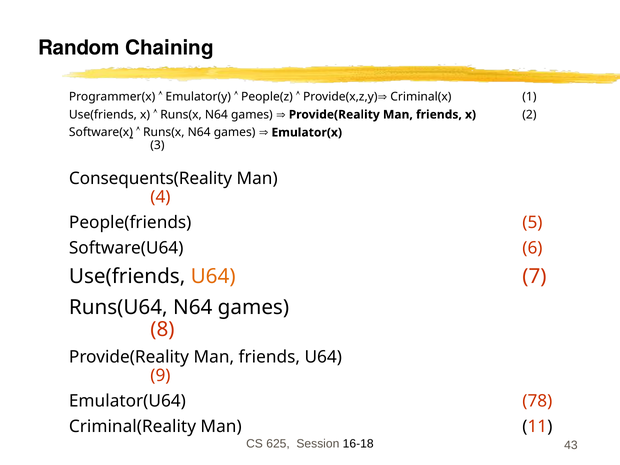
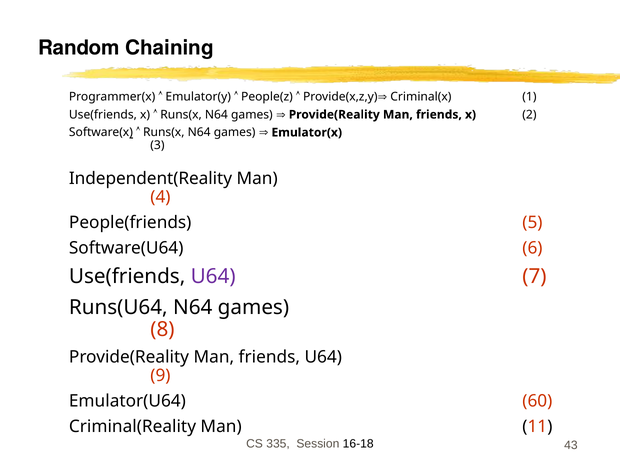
Consequents(Reality: Consequents(Reality -> Independent(Reality
U64 at (213, 277) colour: orange -> purple
78: 78 -> 60
625: 625 -> 335
